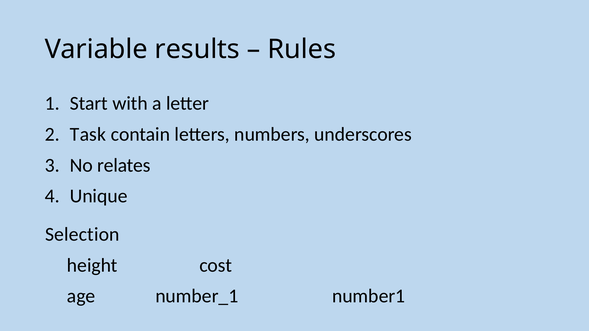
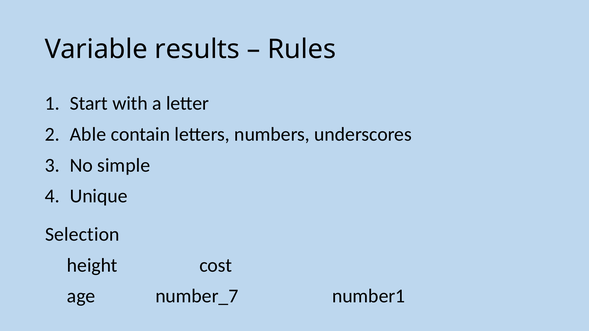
Task: Task -> Able
relates: relates -> simple
number_1: number_1 -> number_7
